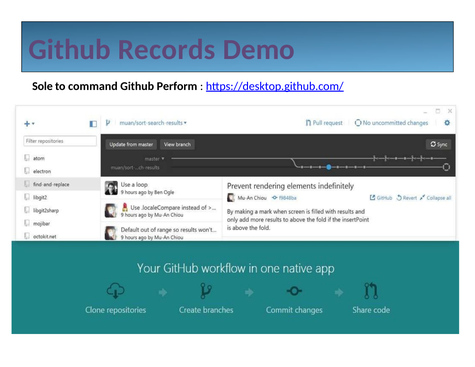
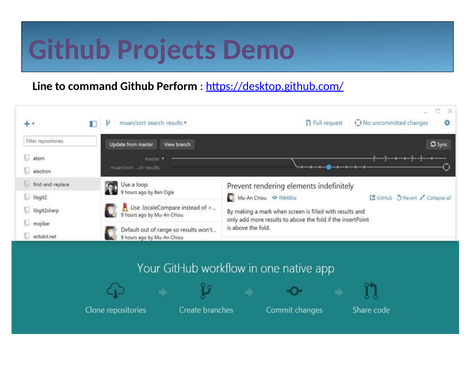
Records: Records -> Projects
Sole: Sole -> Line
